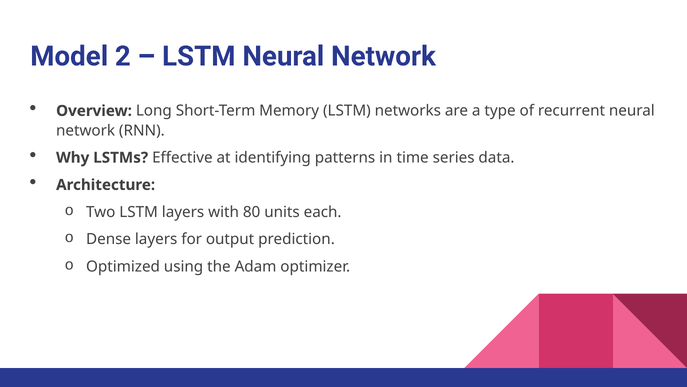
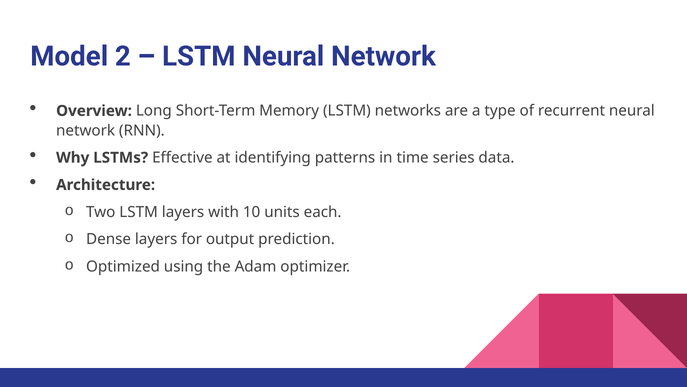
80: 80 -> 10
